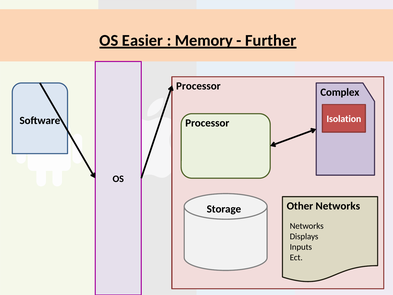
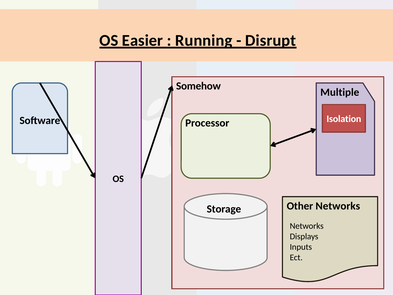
Memory: Memory -> Running
Further: Further -> Disrupt
Processor at (198, 86): Processor -> Somehow
Complex: Complex -> Multiple
